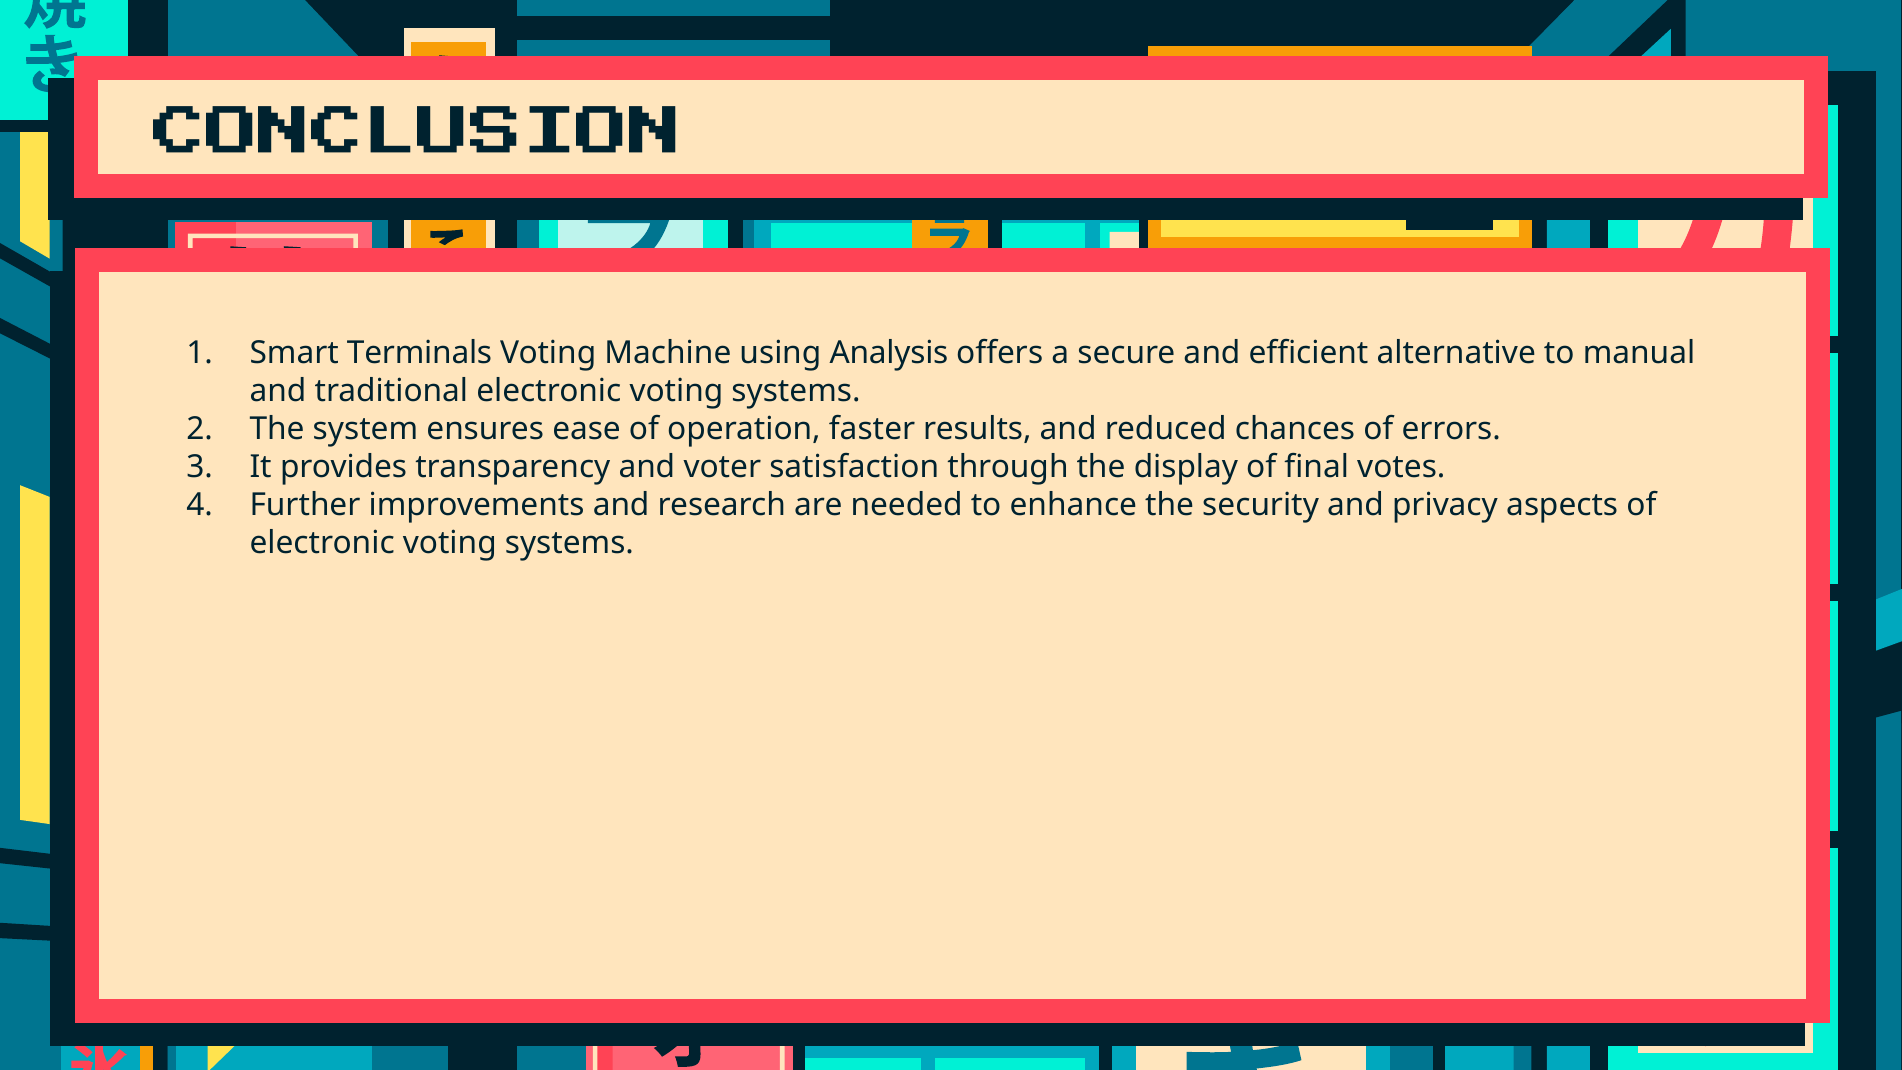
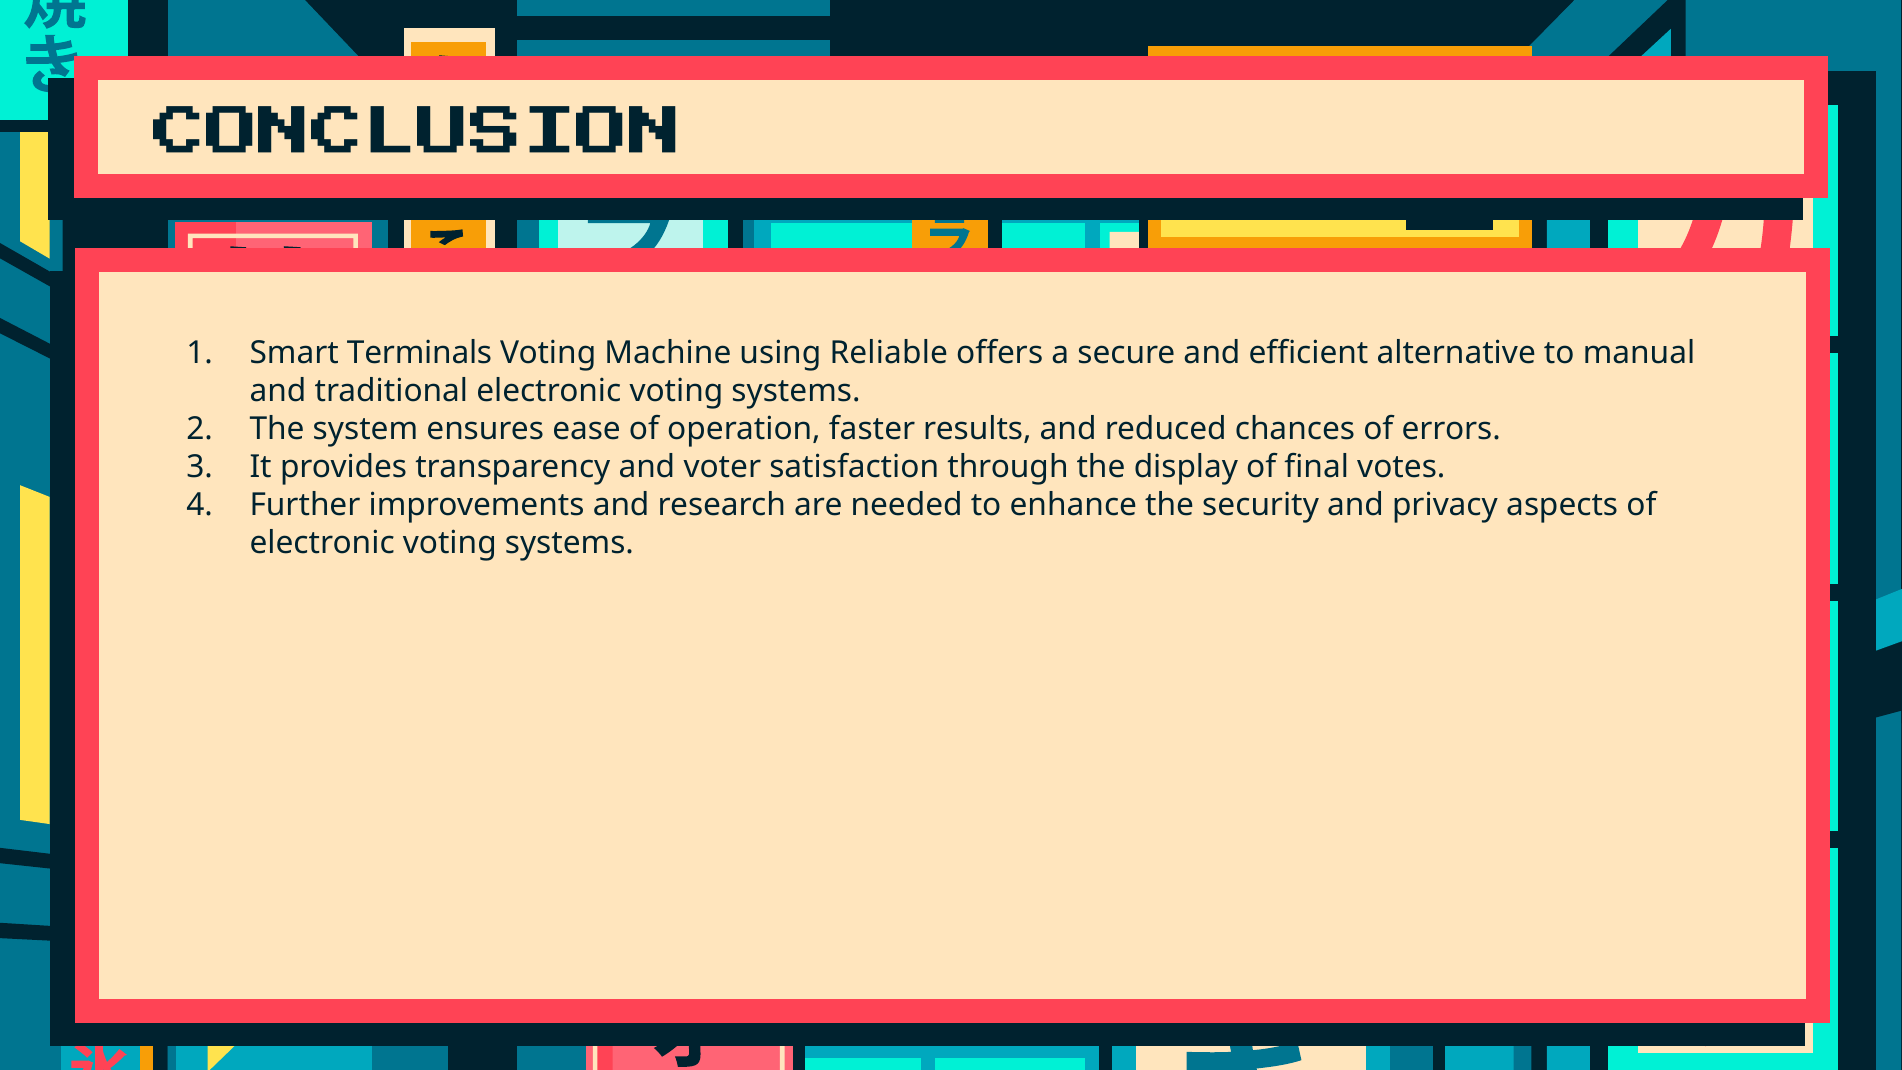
Analysis: Analysis -> Reliable
